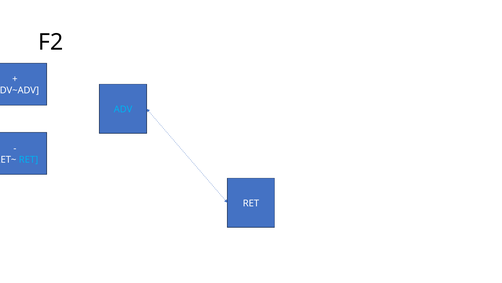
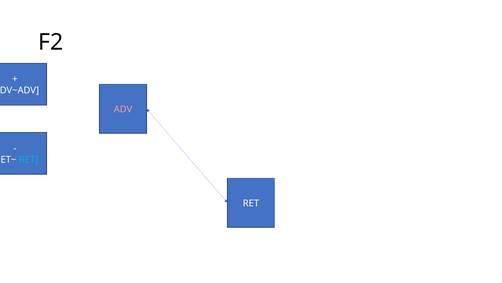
ADV colour: light blue -> pink
